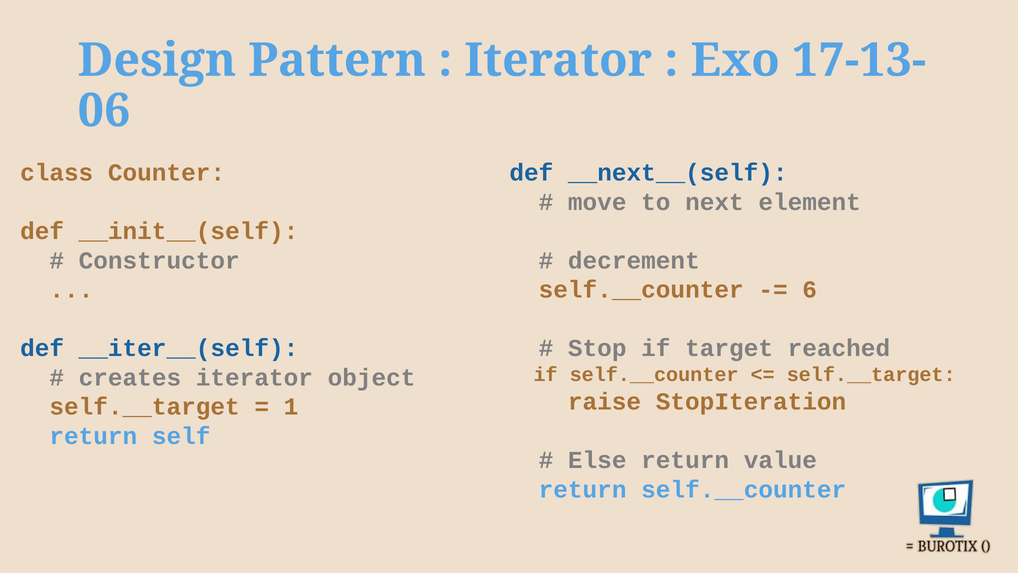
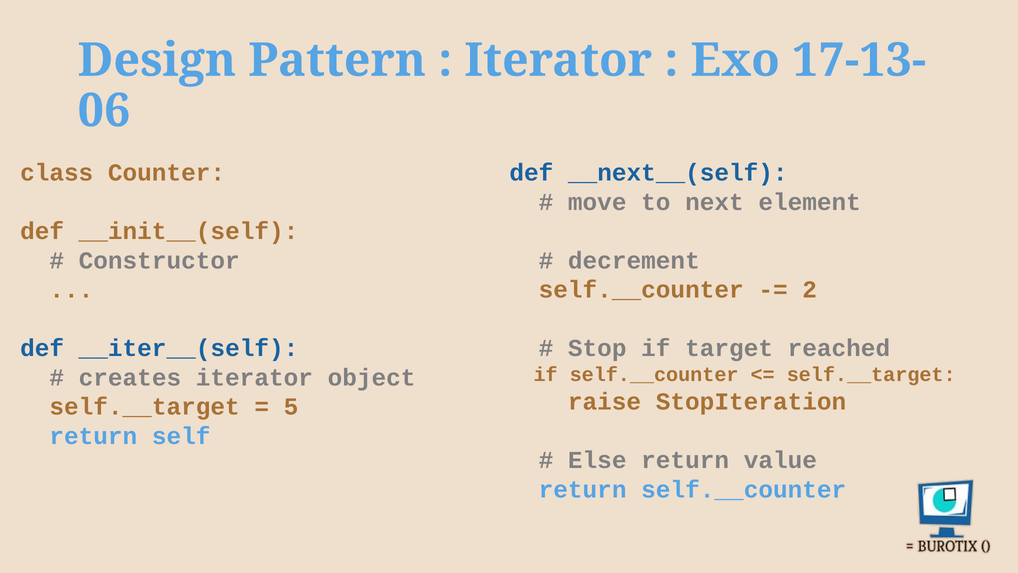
6: 6 -> 2
1: 1 -> 5
